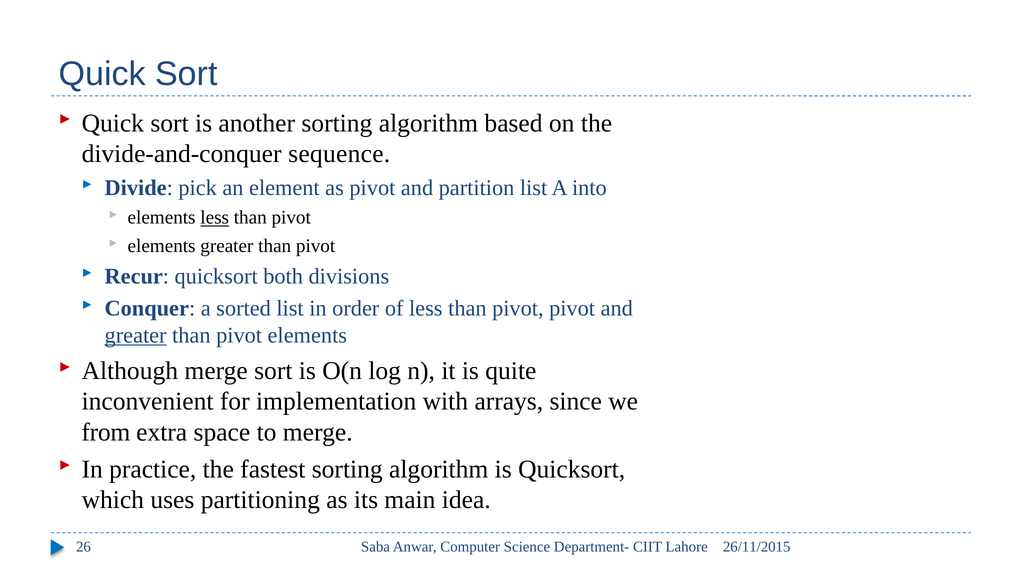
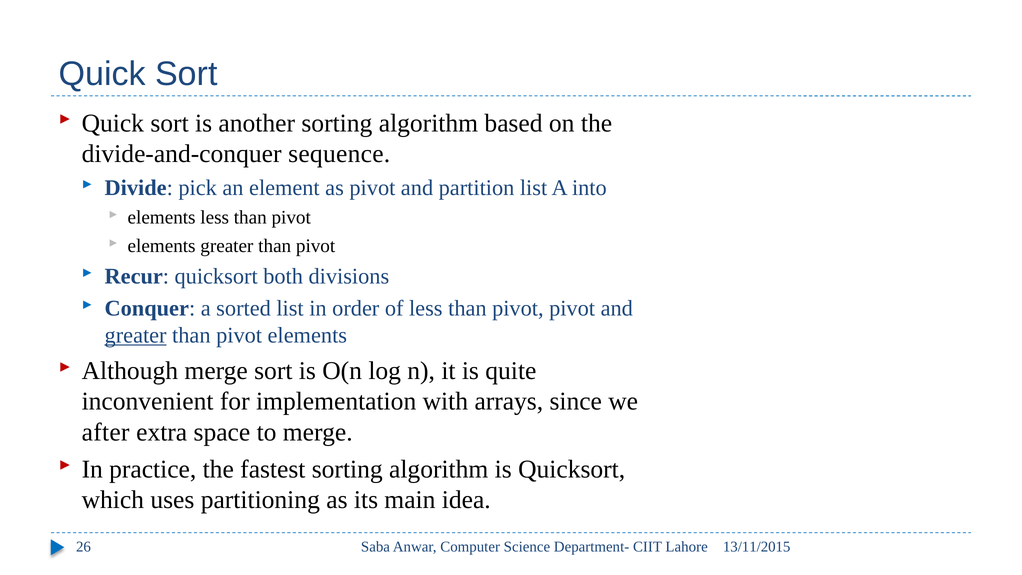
less at (215, 218) underline: present -> none
from: from -> after
26/11/2015: 26/11/2015 -> 13/11/2015
